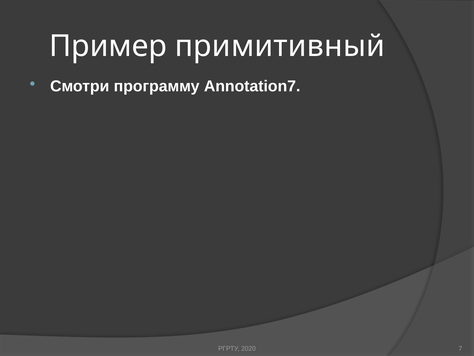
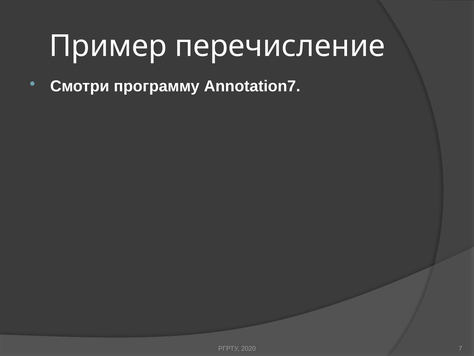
примитивный: примитивный -> перечисление
